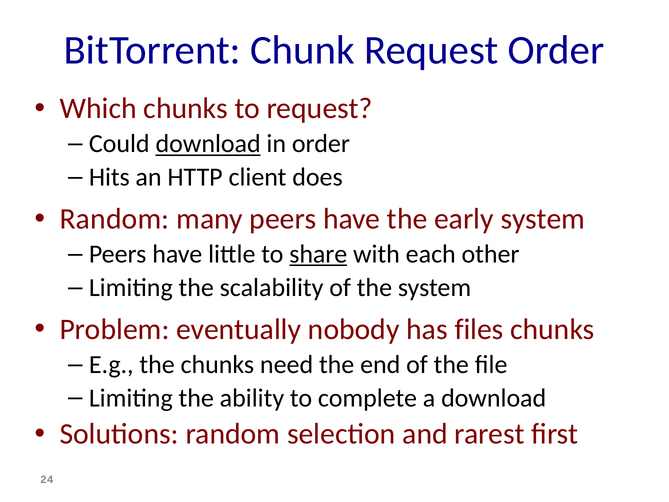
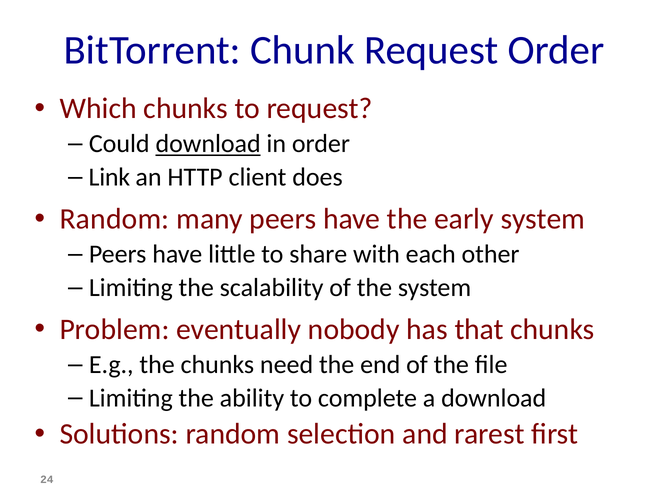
Hits: Hits -> Link
share underline: present -> none
files: files -> that
